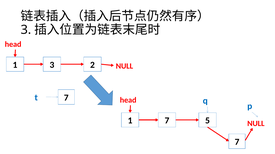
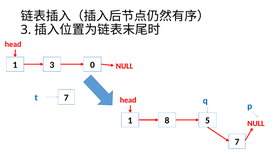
2: 2 -> 0
1 7: 7 -> 8
